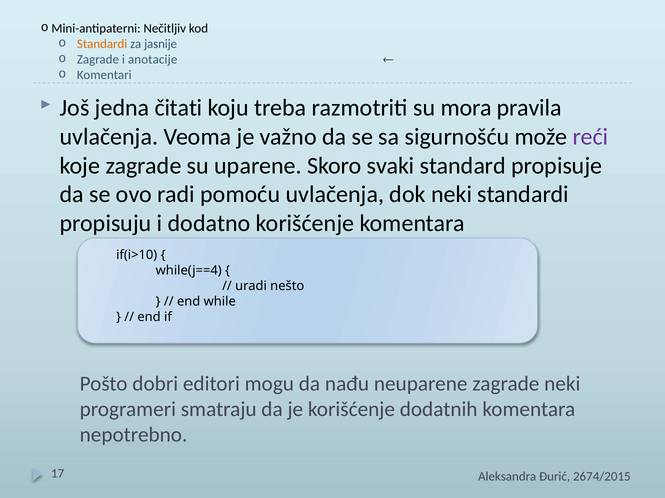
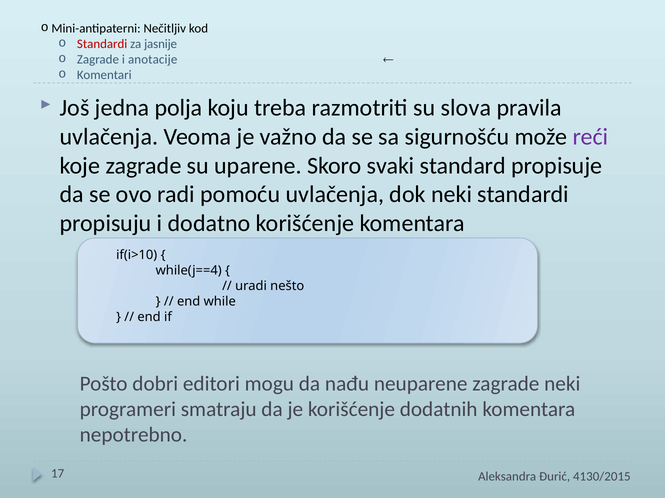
Standardi at (102, 44) colour: orange -> red
čitati: čitati -> polja
mora: mora -> slova
2674/2015: 2674/2015 -> 4130/2015
